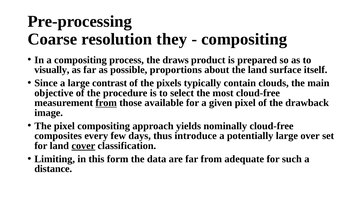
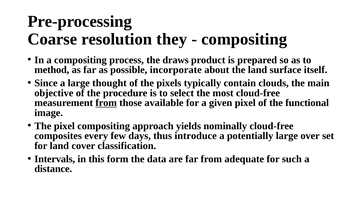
visually: visually -> method
proportions: proportions -> incorporate
contrast: contrast -> thought
drawback: drawback -> functional
cover underline: present -> none
Limiting: Limiting -> Intervals
